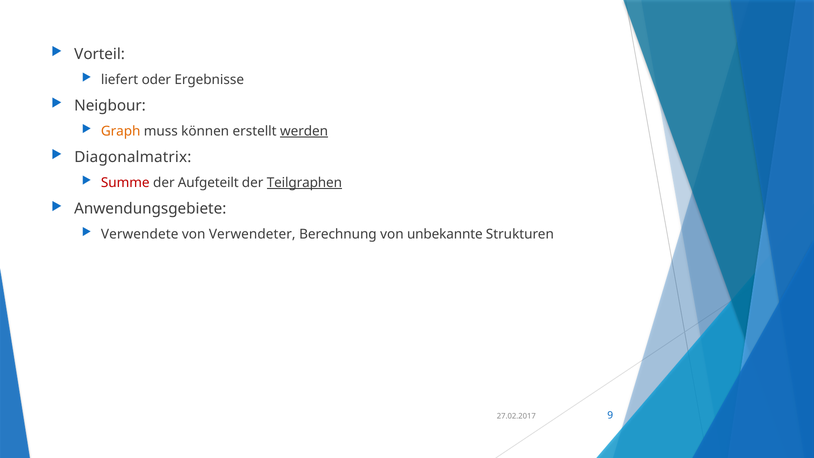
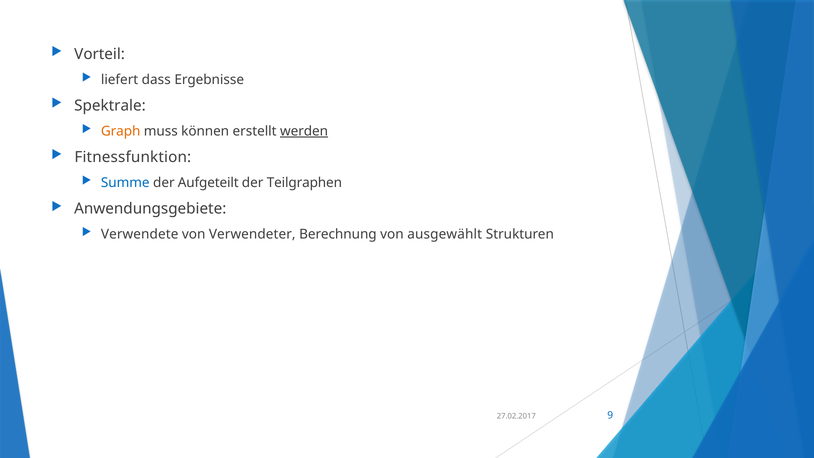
oder: oder -> dass
Neigbour: Neigbour -> Spektrale
Diagonalmatrix: Diagonalmatrix -> Fitnessfunktion
Summe colour: red -> blue
Teilgraphen underline: present -> none
unbekannte: unbekannte -> ausgewählt
